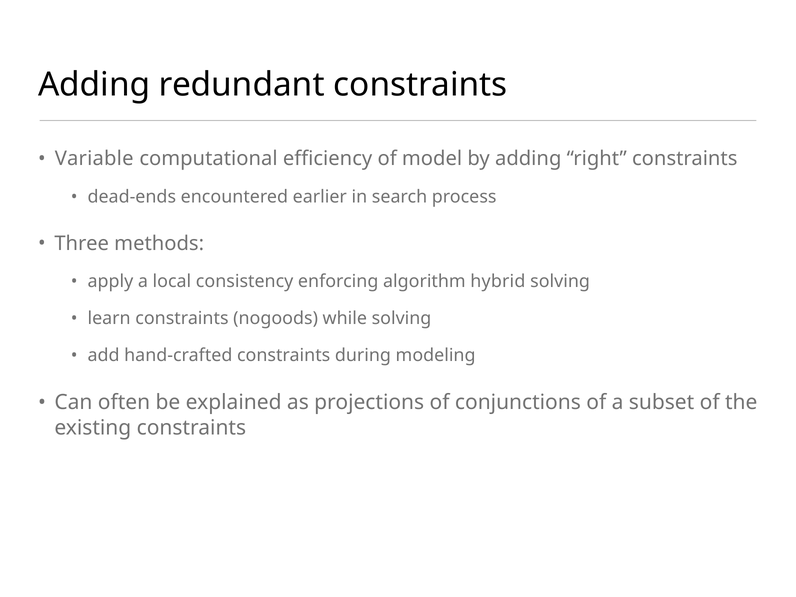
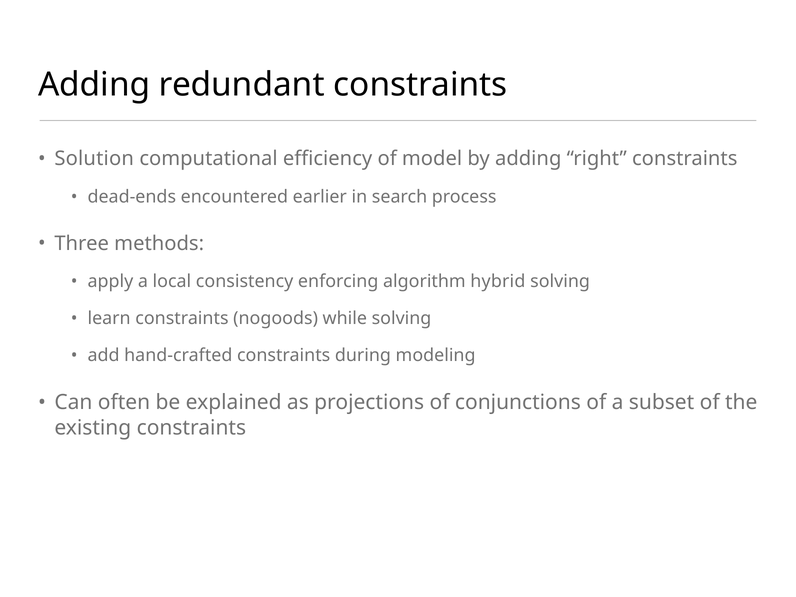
Variable: Variable -> Solution
